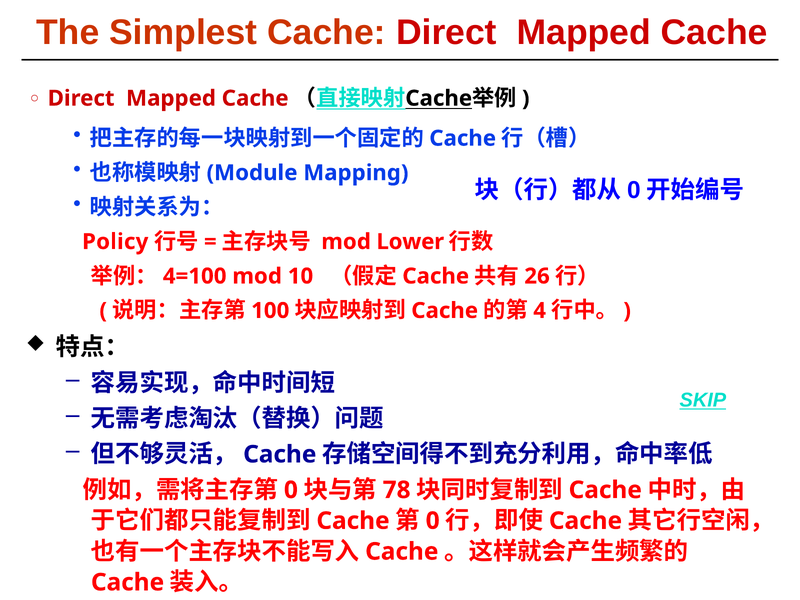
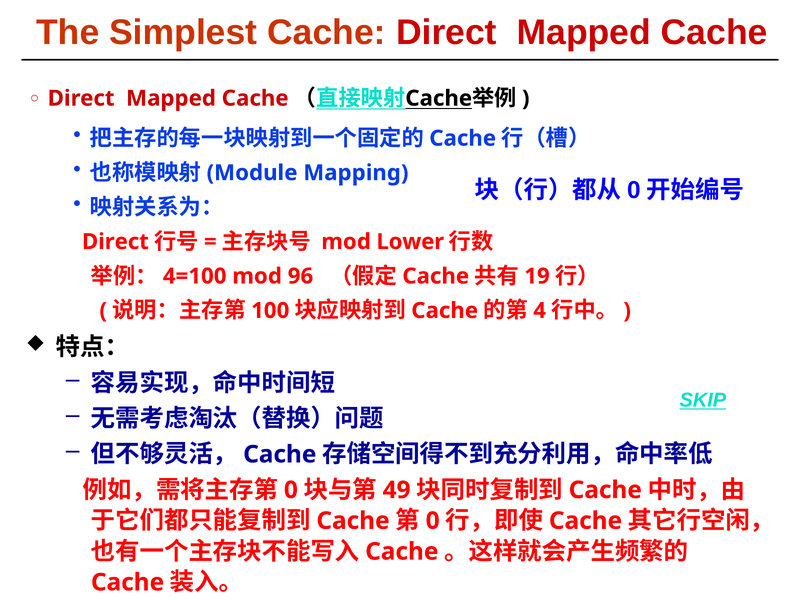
Policy at (115, 242): Policy -> Direct
10: 10 -> 96
26: 26 -> 19
78: 78 -> 49
